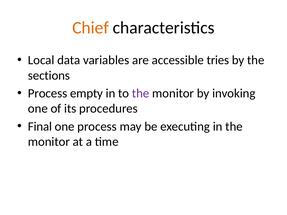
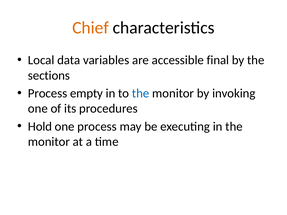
tries: tries -> final
the at (141, 93) colour: purple -> blue
Final: Final -> Hold
